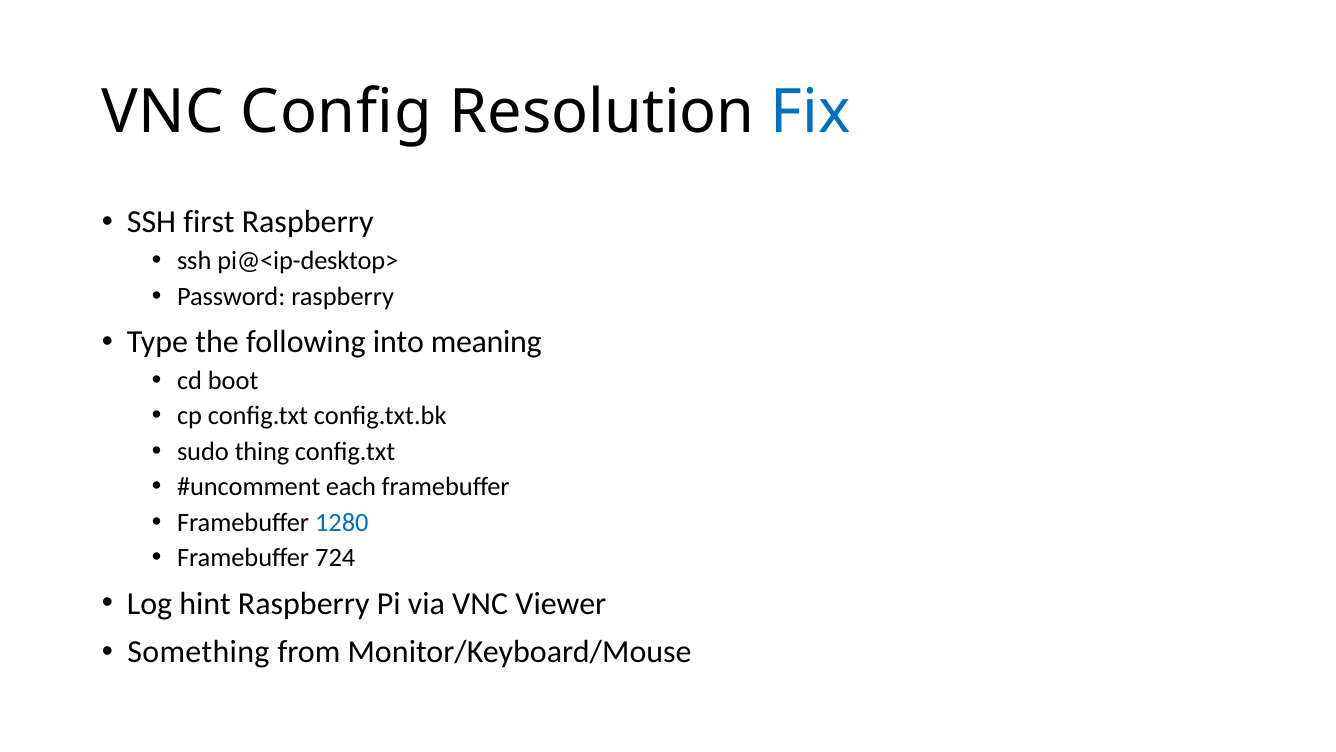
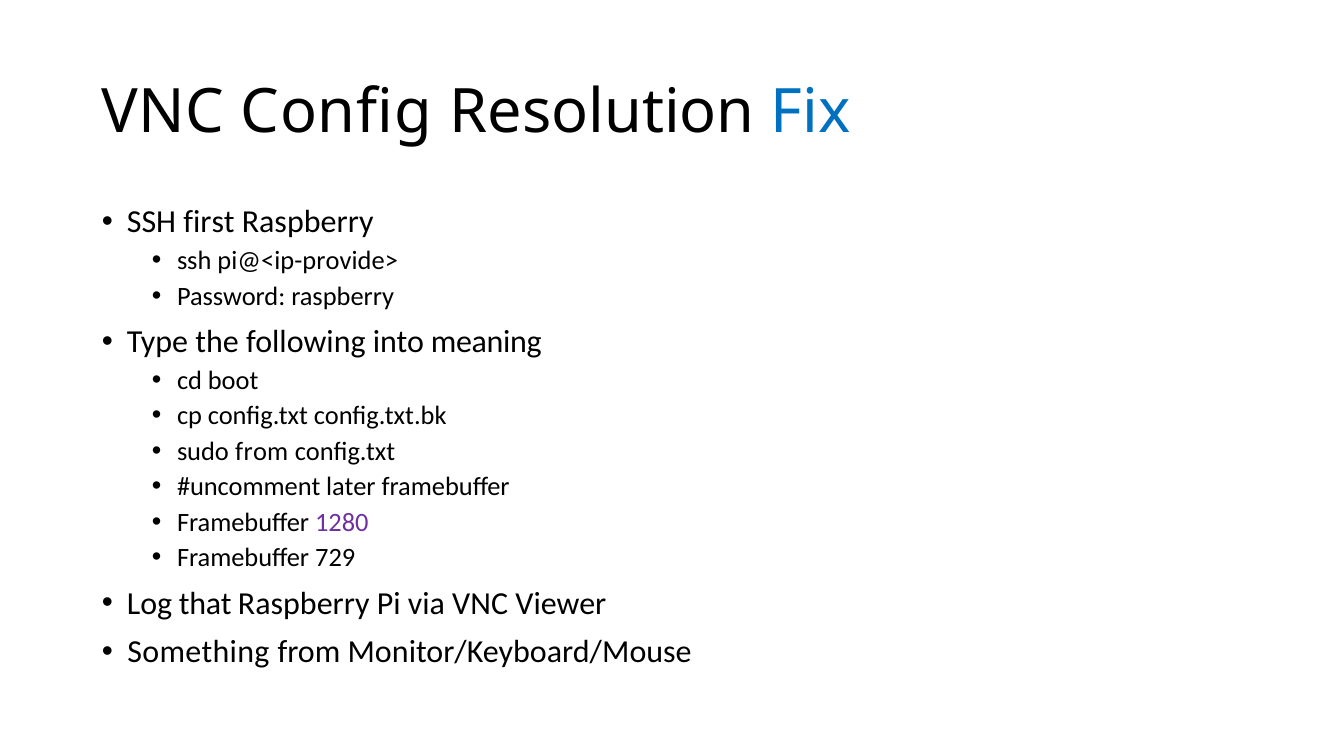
pi@<ip-desktop>: pi@<ip-desktop> -> pi@<ip-provide>
sudo thing: thing -> from
each: each -> later
1280 colour: blue -> purple
724: 724 -> 729
hint: hint -> that
